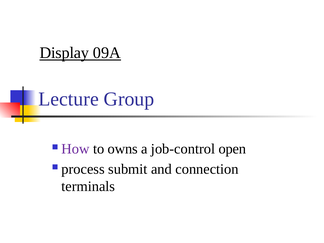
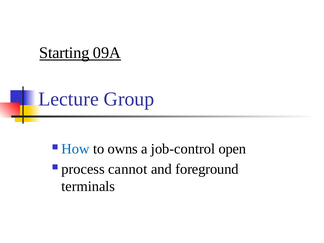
Display: Display -> Starting
How colour: purple -> blue
submit: submit -> cannot
connection: connection -> foreground
